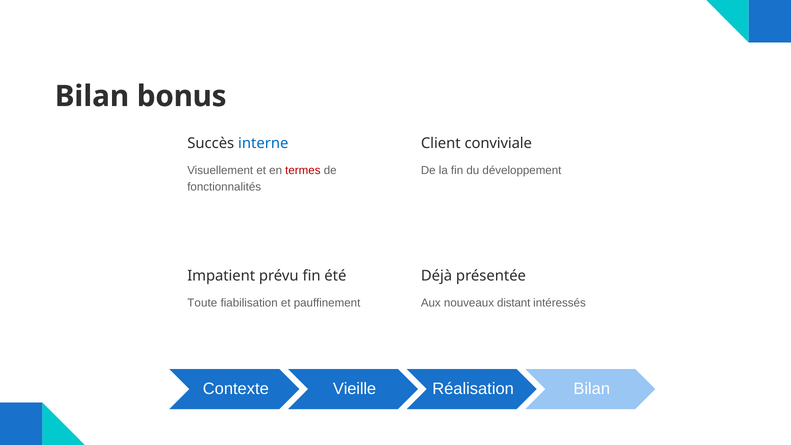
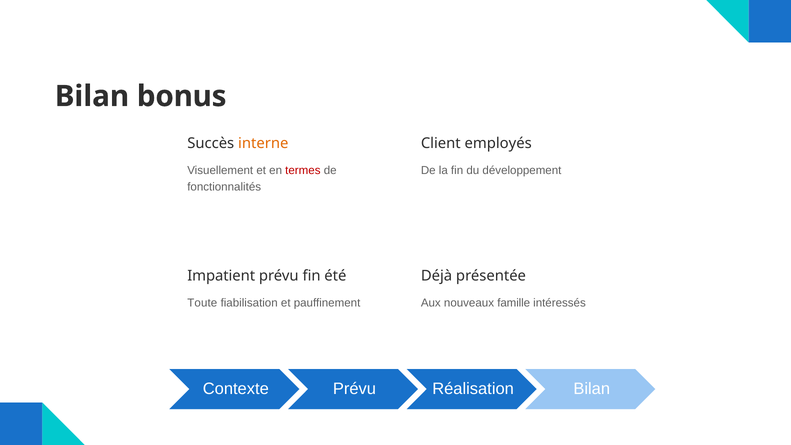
interne colour: blue -> orange
conviviale: conviviale -> employés
distant: distant -> famille
Vieille at (355, 389): Vieille -> Prévu
